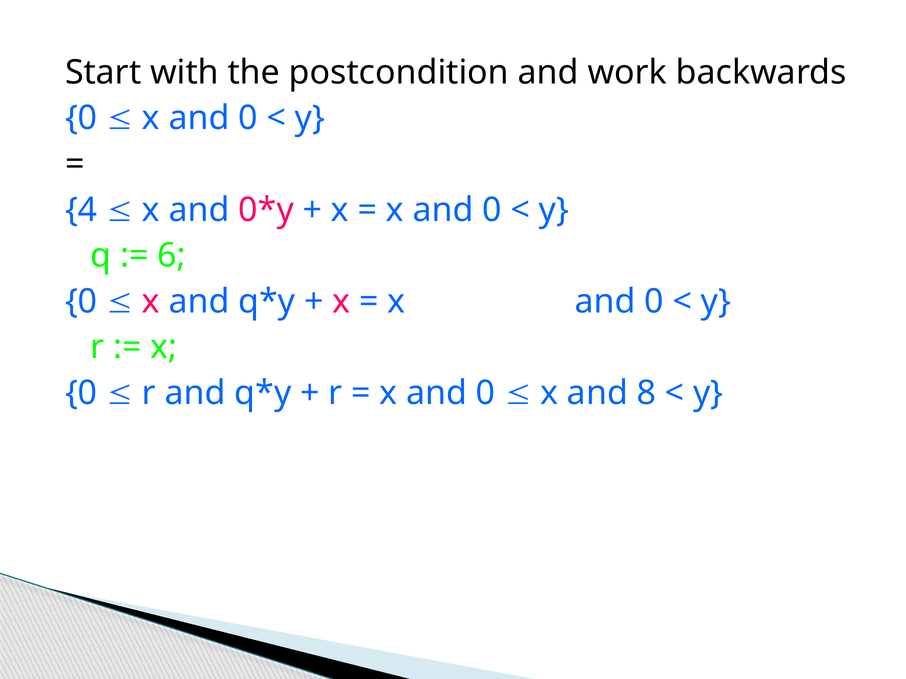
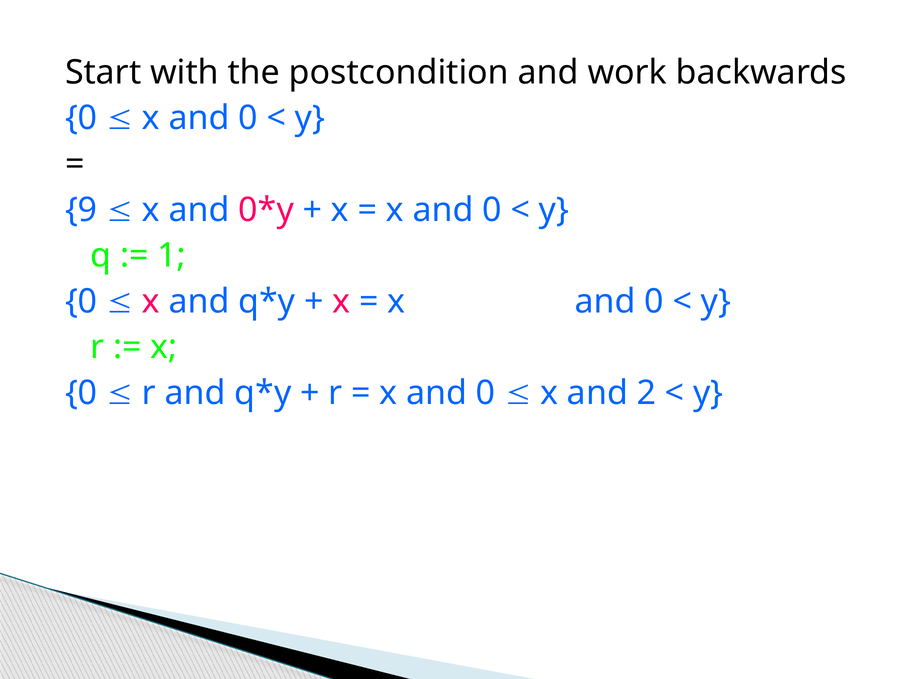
4: 4 -> 9
6: 6 -> 1
8: 8 -> 2
